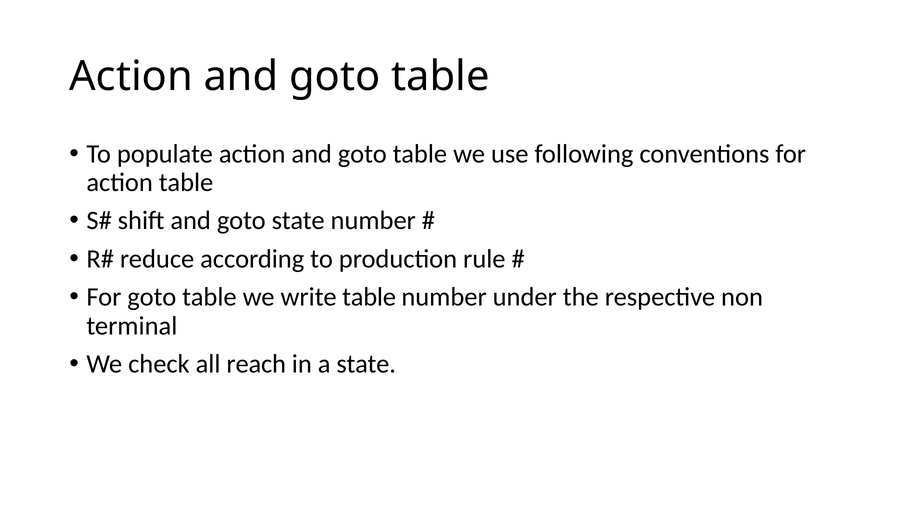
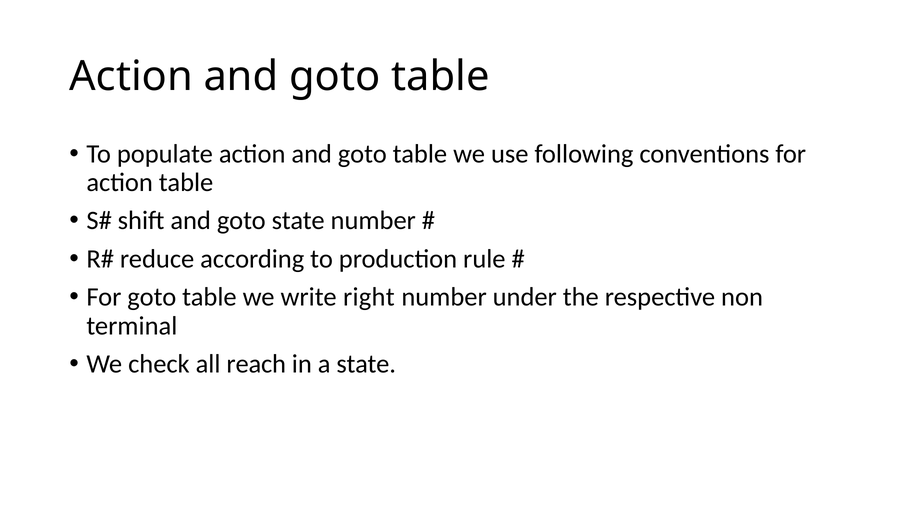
write table: table -> right
